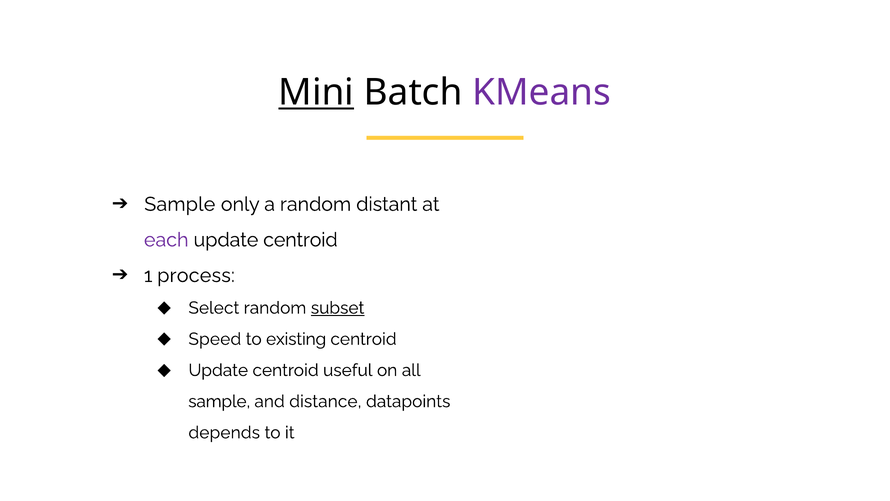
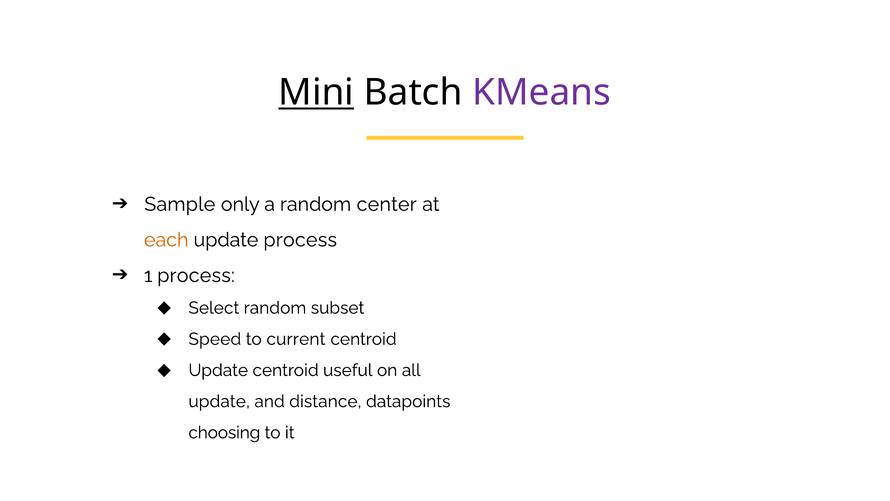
distant: distant -> center
each colour: purple -> orange
centroid at (300, 240): centroid -> process
subset underline: present -> none
existing: existing -> current
sample at (219, 401): sample -> update
depends: depends -> choosing
